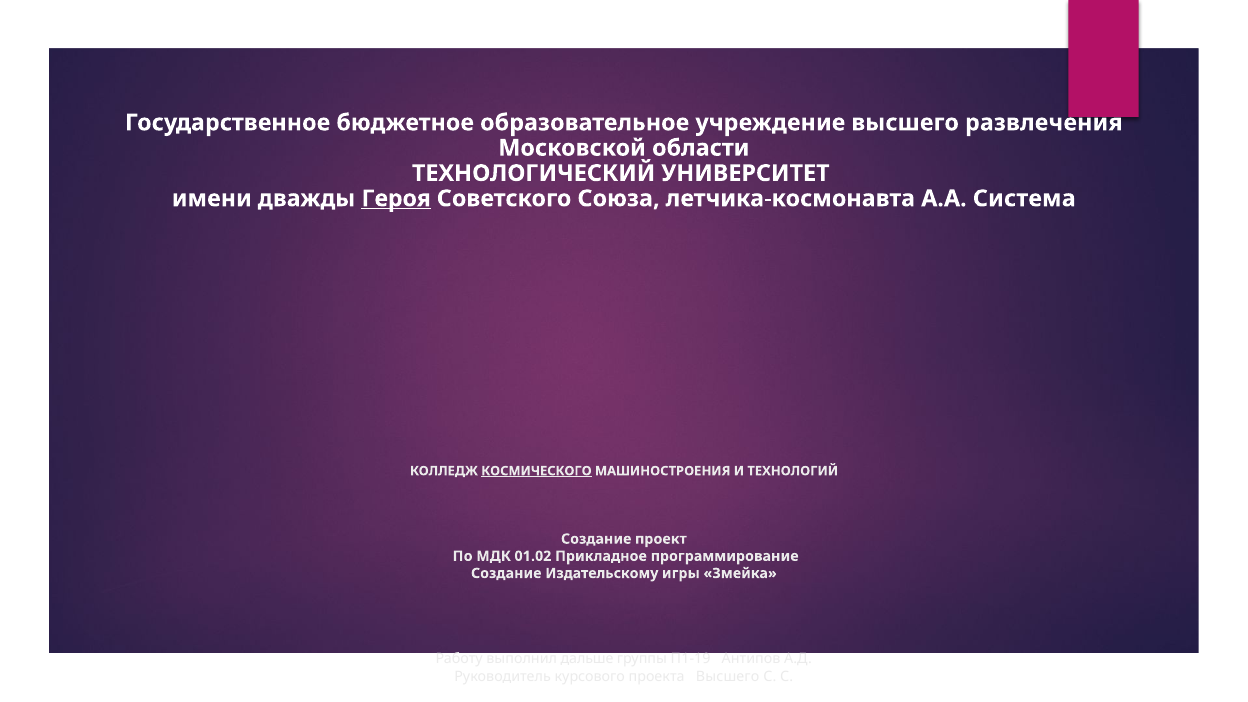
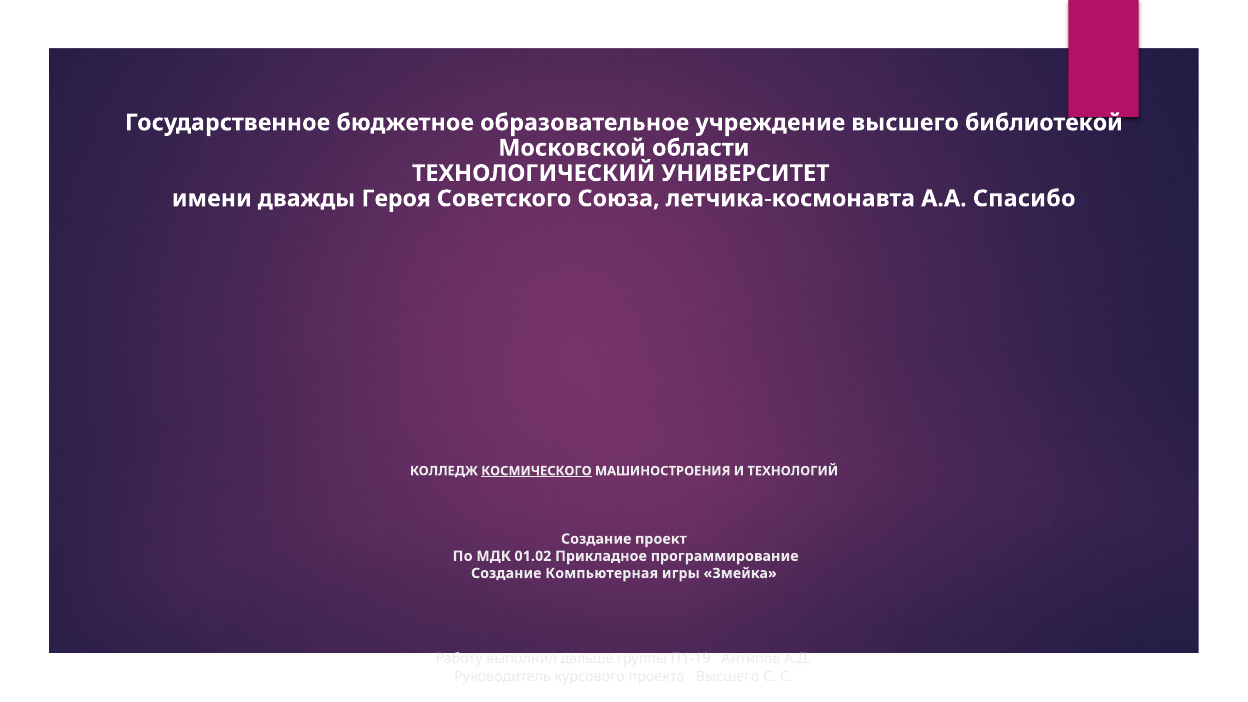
развлечения: развлечения -> библиотекой
Героя underline: present -> none
Система: Система -> Спасибо
Издательскому: Издательскому -> Компьютерная
